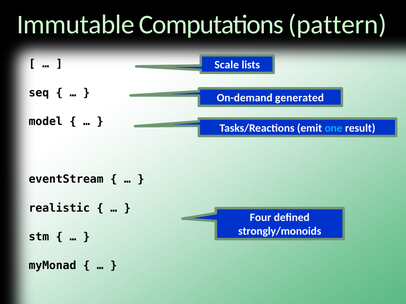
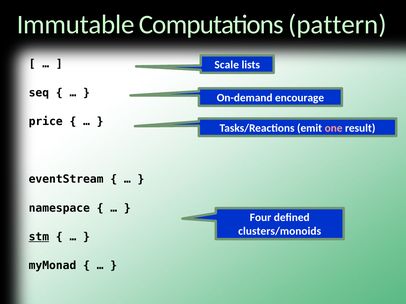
generated: generated -> encourage
model: model -> price
one colour: light blue -> pink
realistic: realistic -> namespace
strongly/monoids: strongly/monoids -> clusters/monoids
stm underline: none -> present
